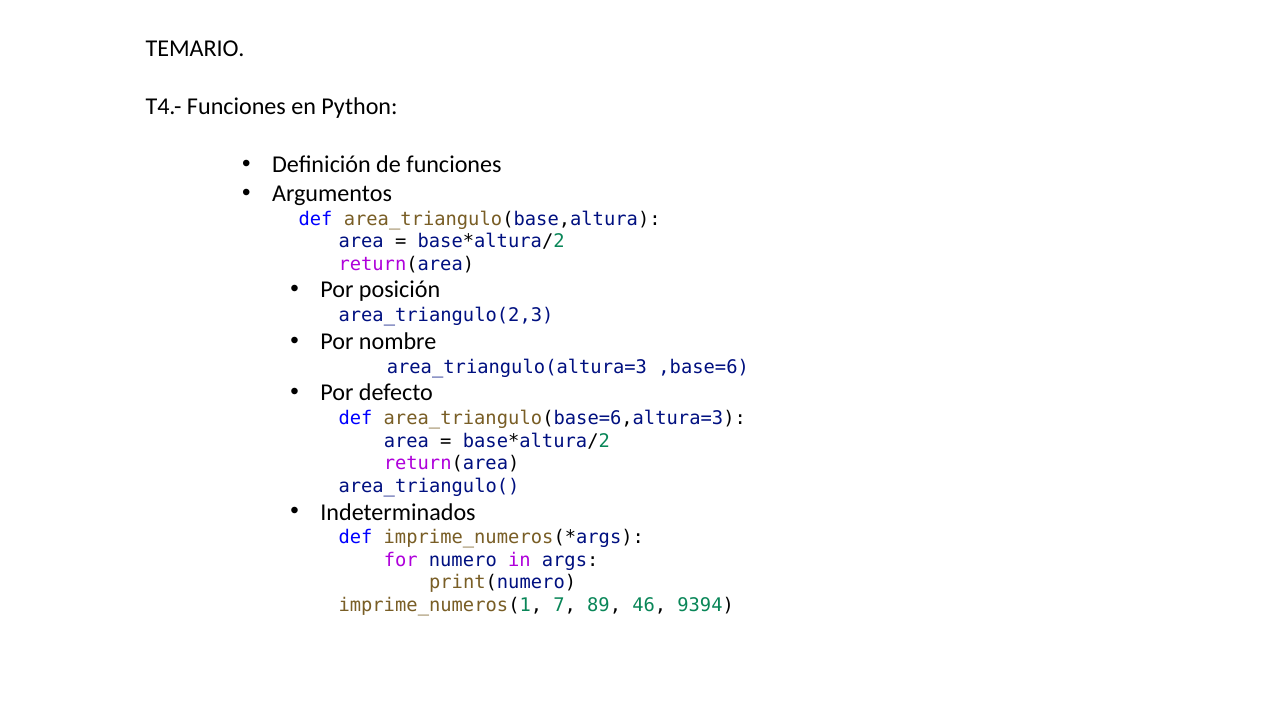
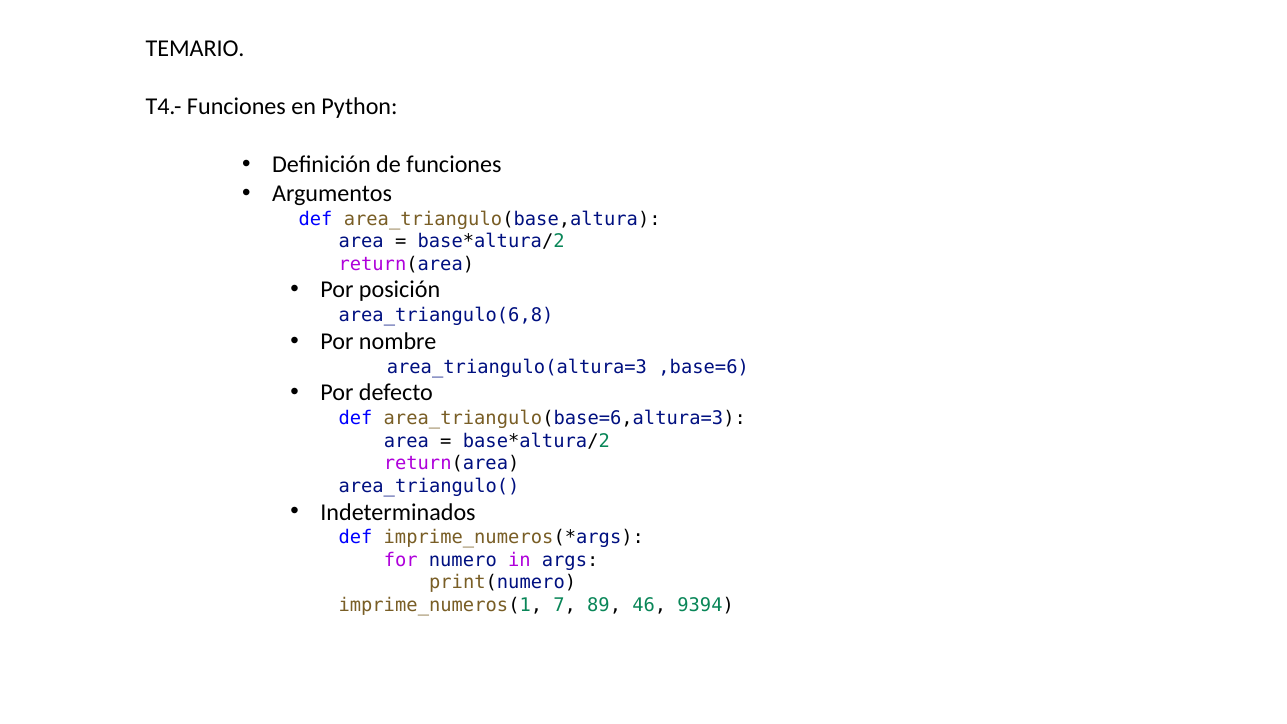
area_triangulo(2,3: area_triangulo(2,3 -> area_triangulo(6,8
